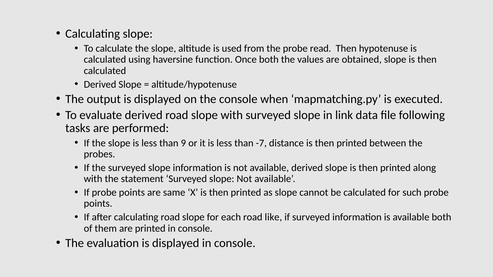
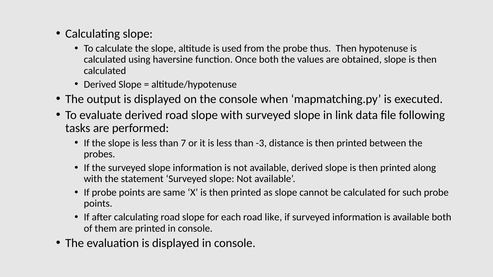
read: read -> thus
9: 9 -> 7
-7: -7 -> -3
